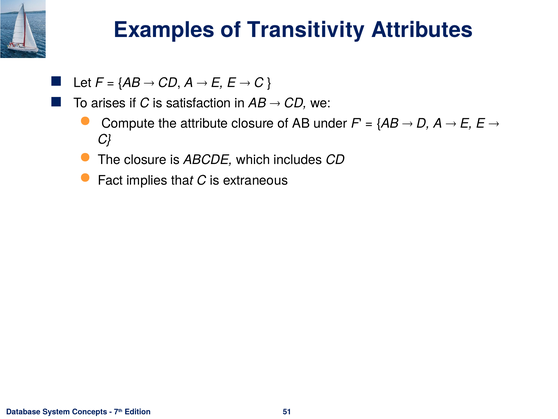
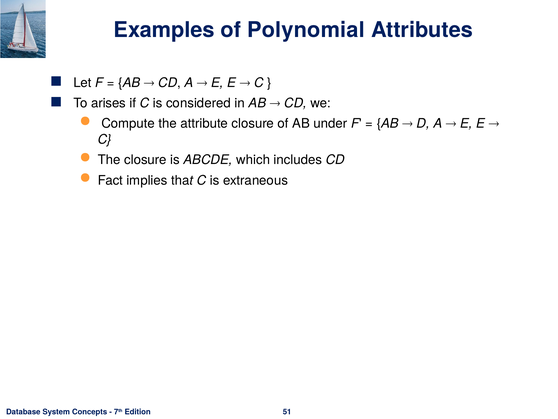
Transitivity: Transitivity -> Polynomial
satisfaction: satisfaction -> considered
